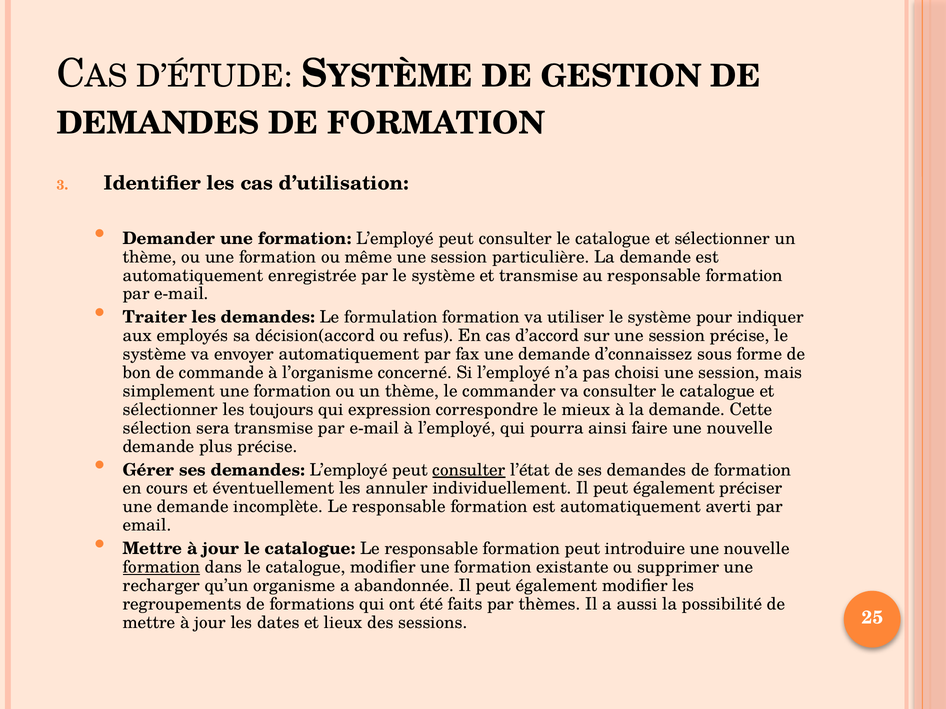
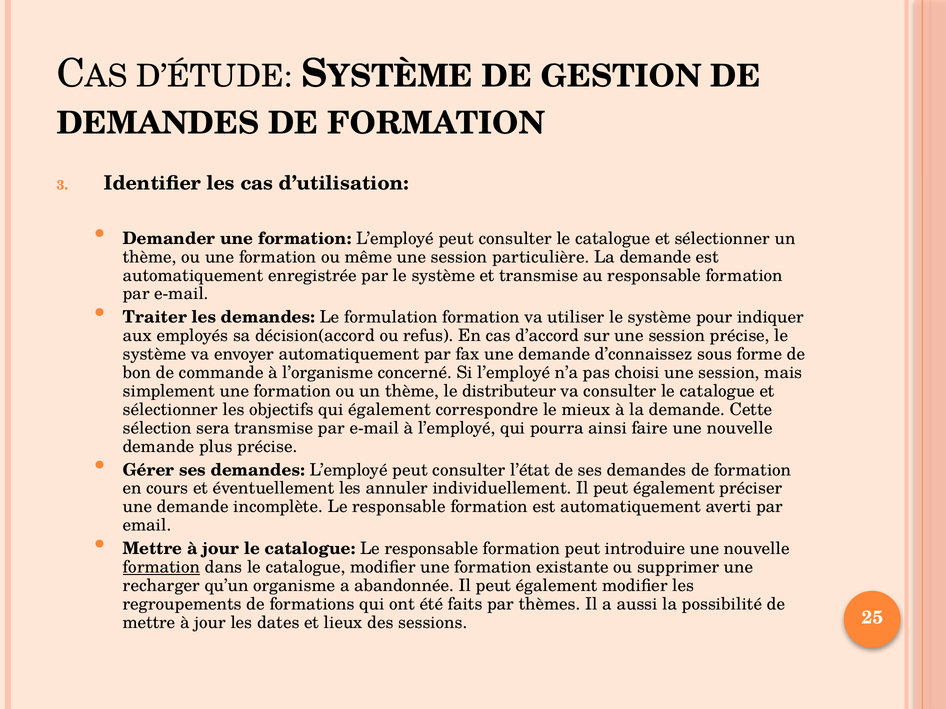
commander: commander -> distributeur
toujours: toujours -> objectifs
qui expression: expression -> également
consulter at (469, 470) underline: present -> none
